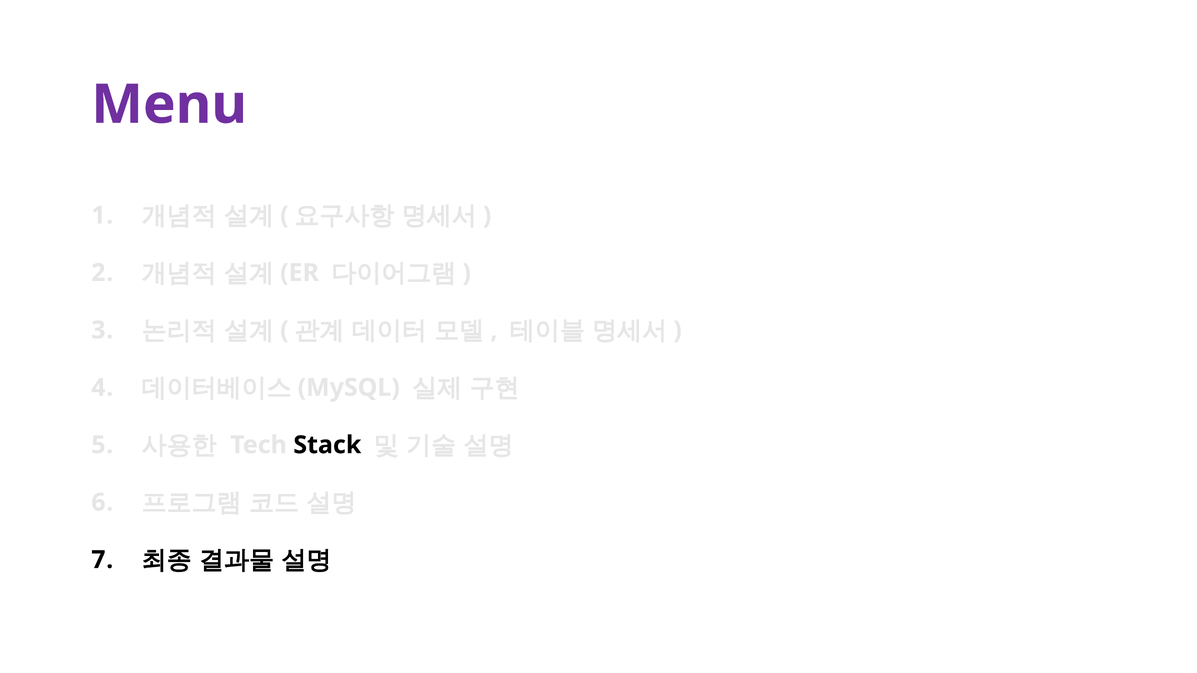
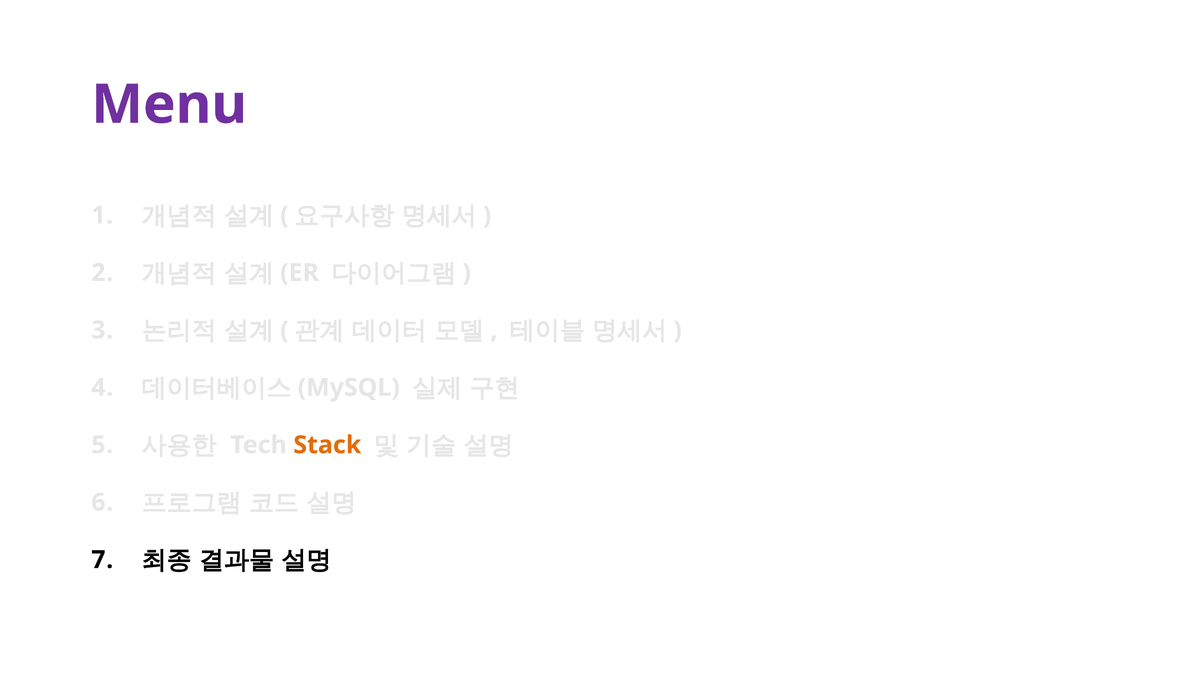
Stack colour: black -> orange
